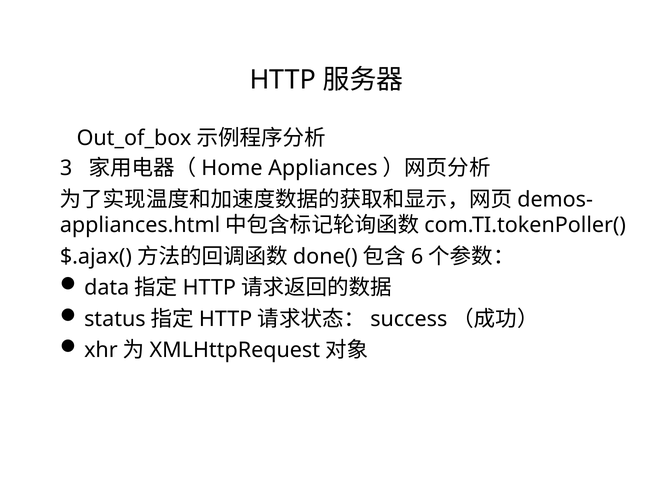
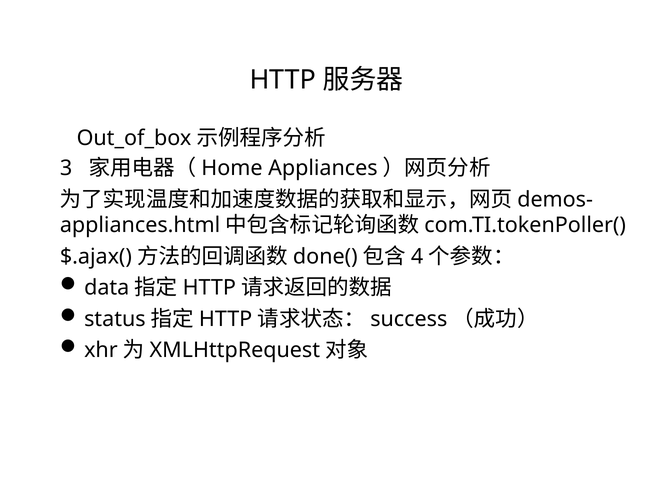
6: 6 -> 4
